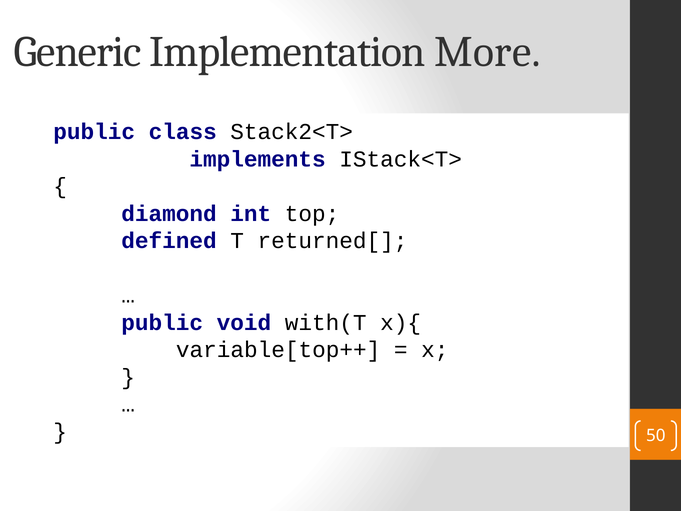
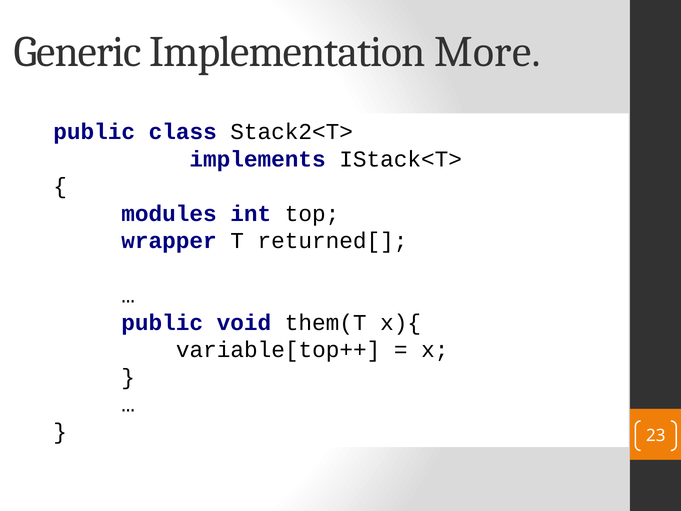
diamond: diamond -> modules
defined: defined -> wrapper
with(T: with(T -> them(T
50: 50 -> 23
